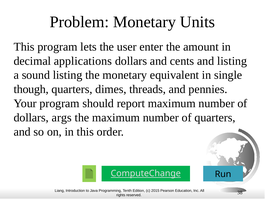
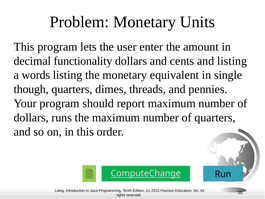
applications: applications -> functionality
sound: sound -> words
args: args -> runs
